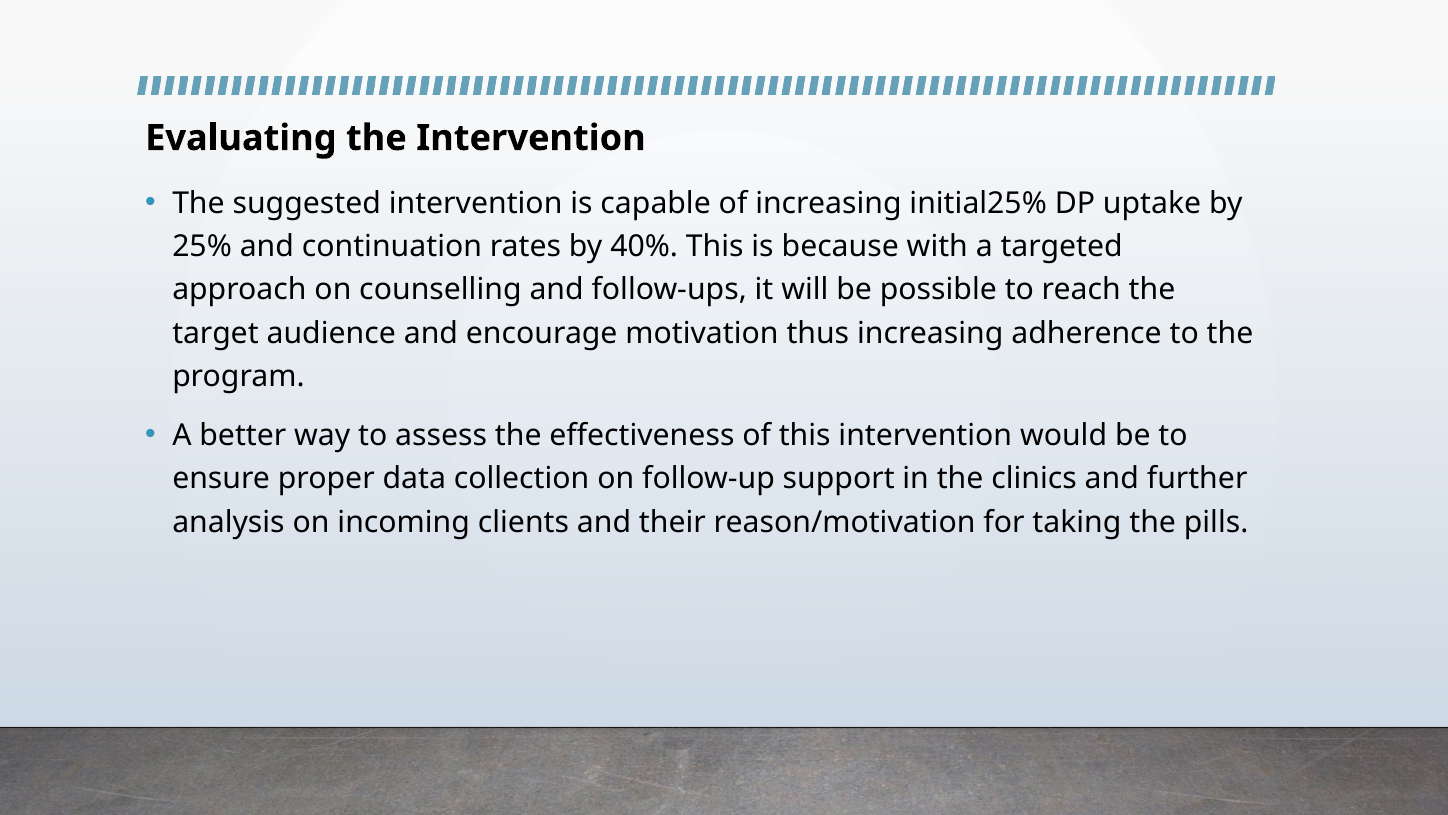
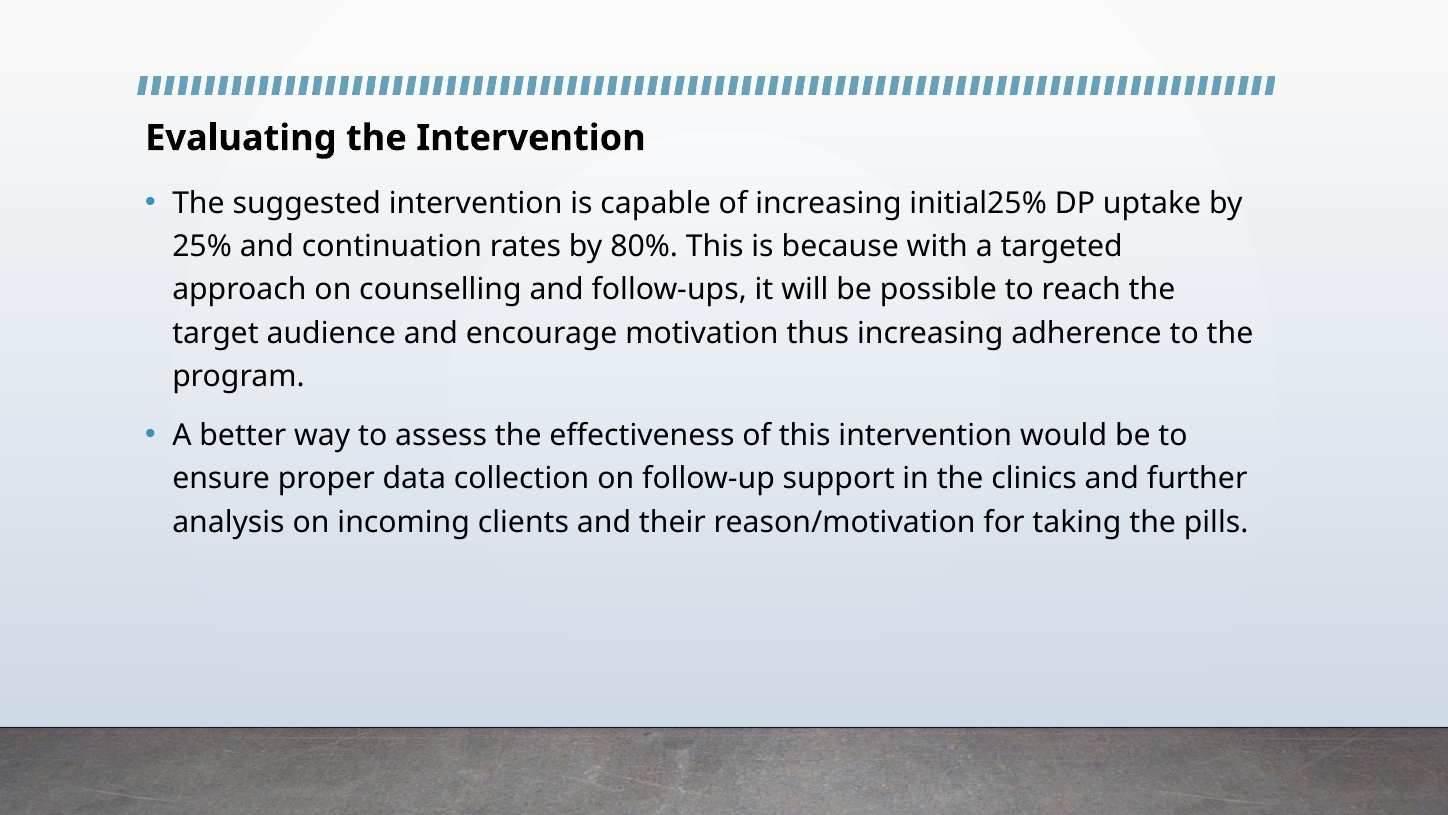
40%: 40% -> 80%
